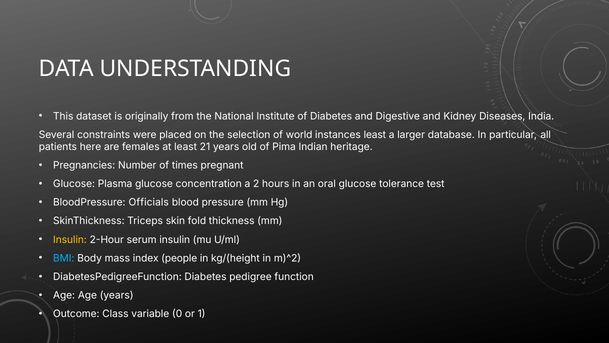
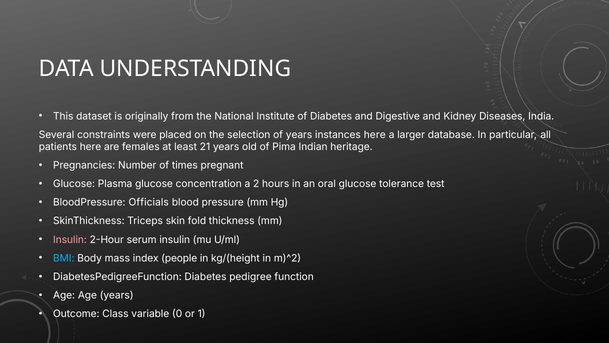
of world: world -> years
instances least: least -> here
Insulin at (70, 239) colour: yellow -> pink
